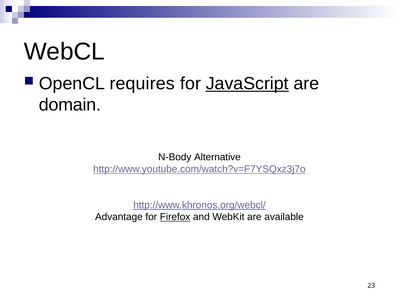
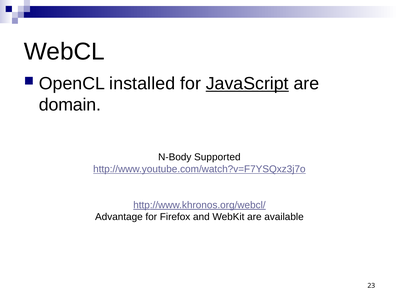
requires: requires -> installed
Alternative: Alternative -> Supported
Firefox underline: present -> none
